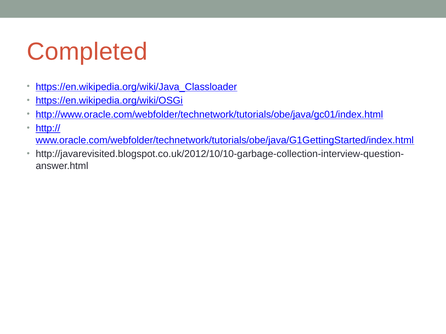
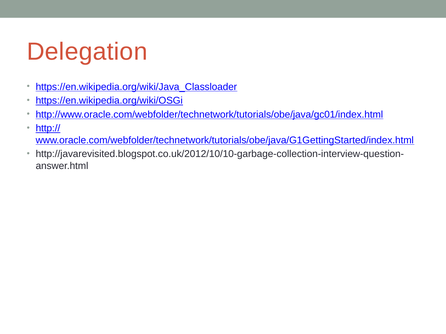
Completed: Completed -> Delegation
